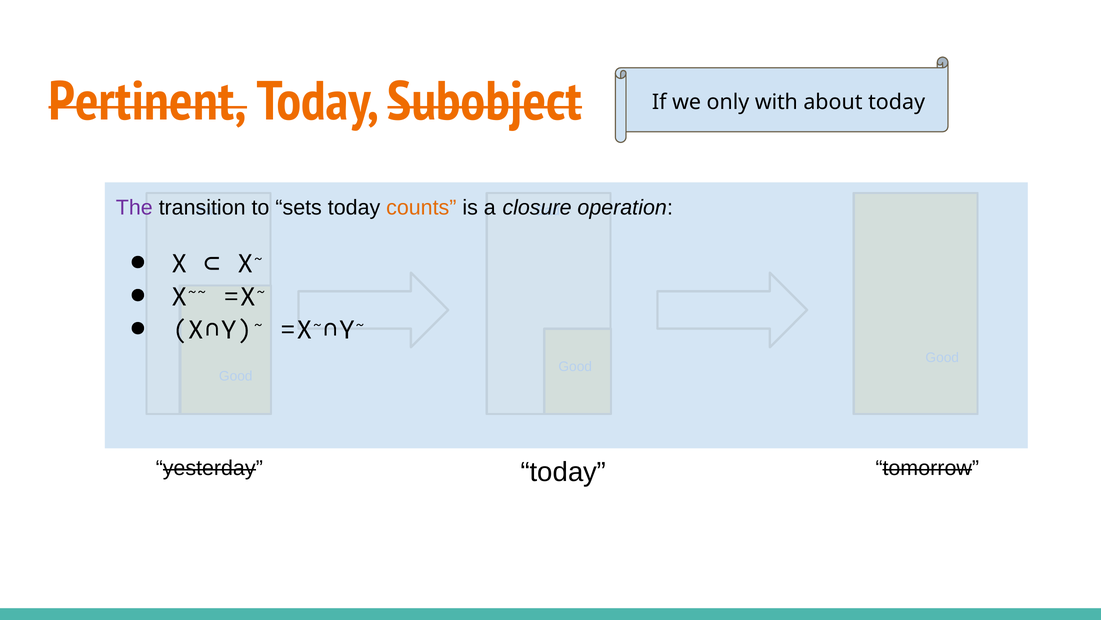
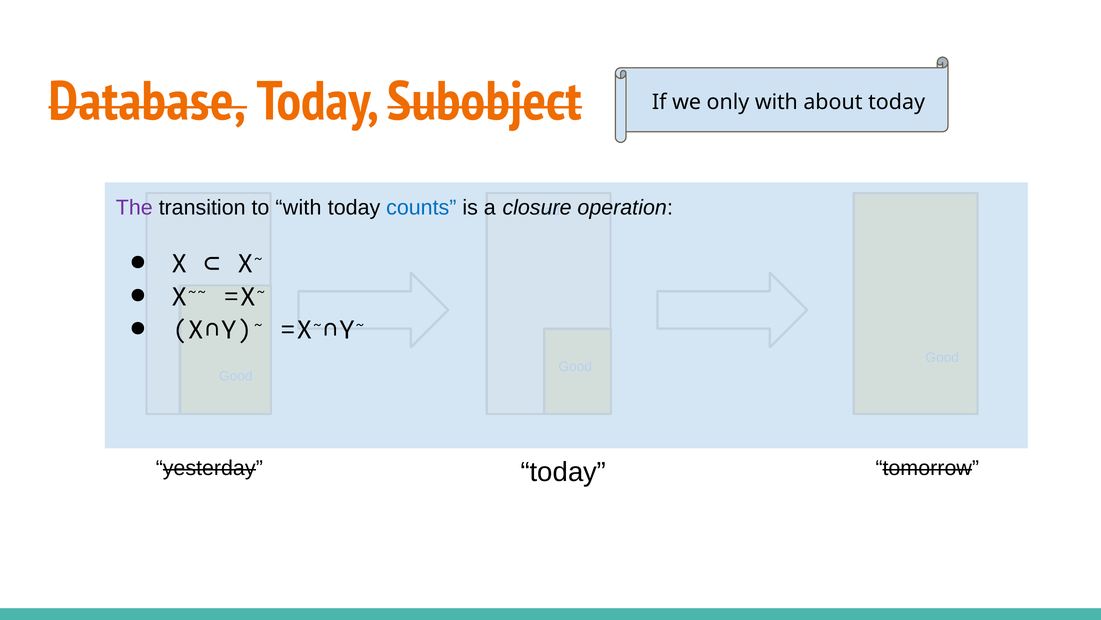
Pertinent: Pertinent -> Database
to sets: sets -> with
counts colour: orange -> blue
